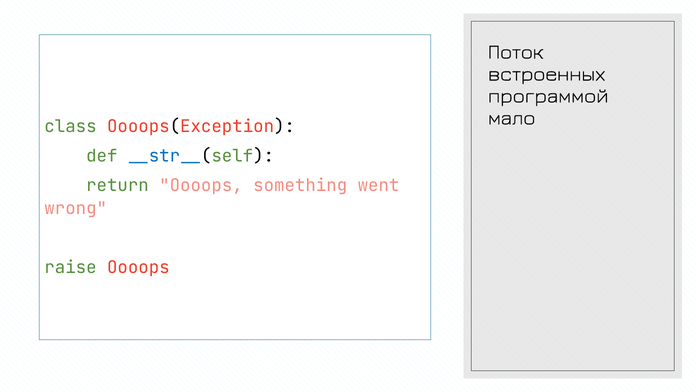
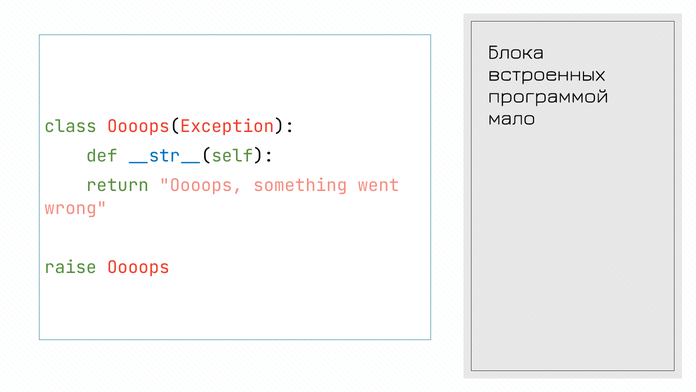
Поток: Поток -> Блока
